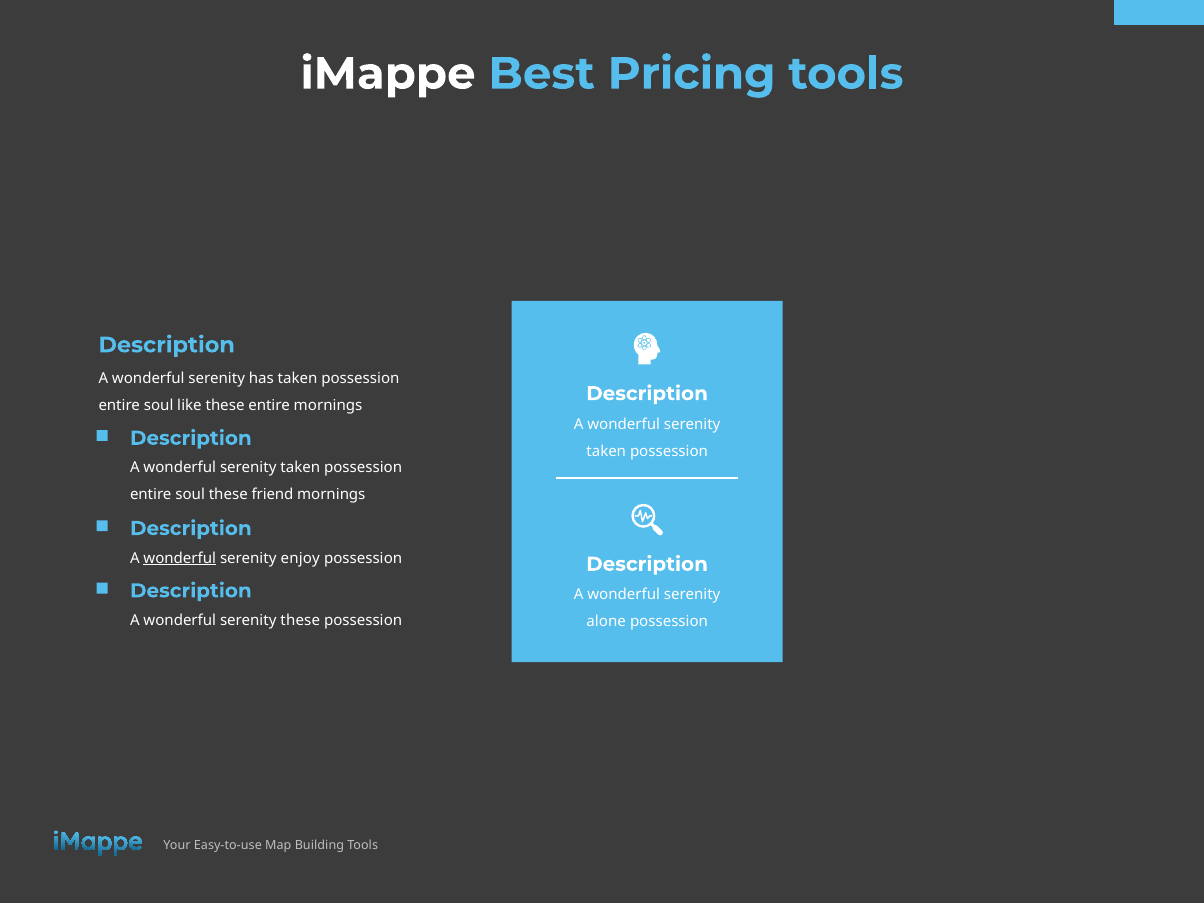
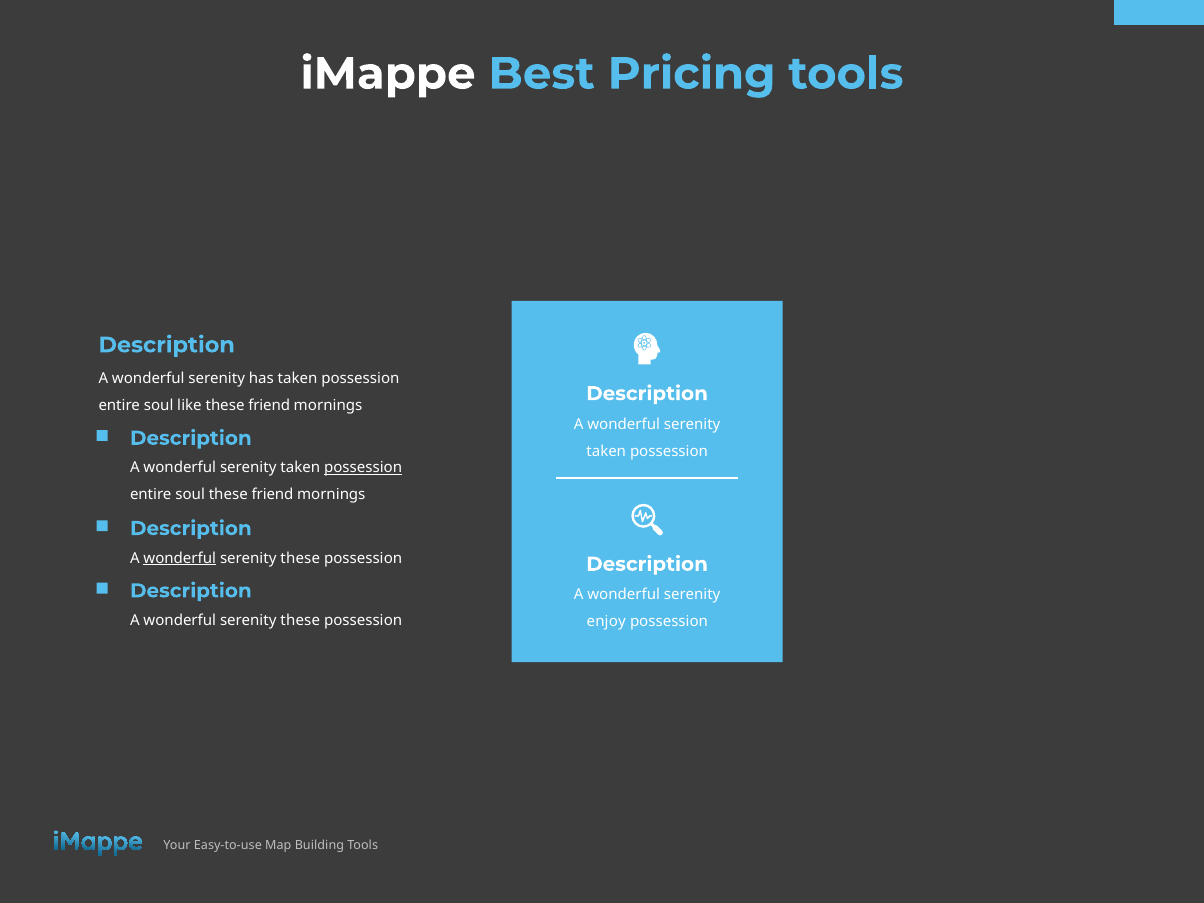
like these entire: entire -> friend
possession at (363, 468) underline: none -> present
enjoy at (300, 558): enjoy -> these
alone: alone -> enjoy
